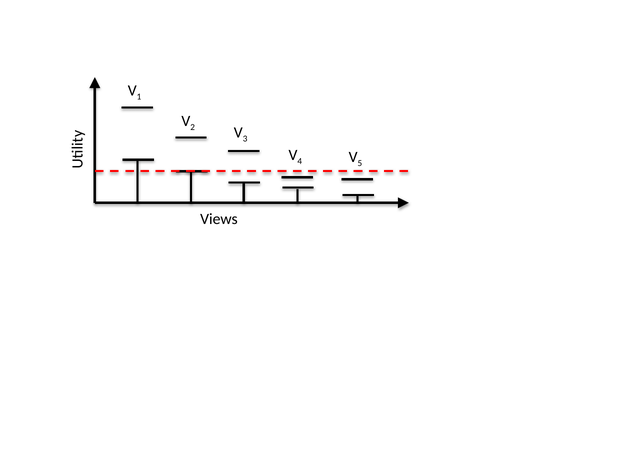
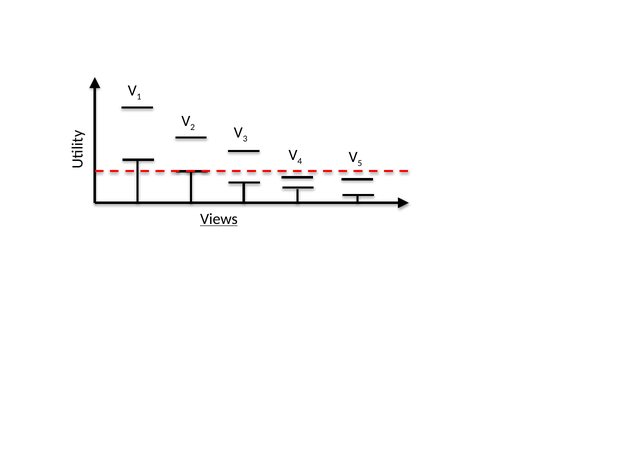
Views underline: none -> present
